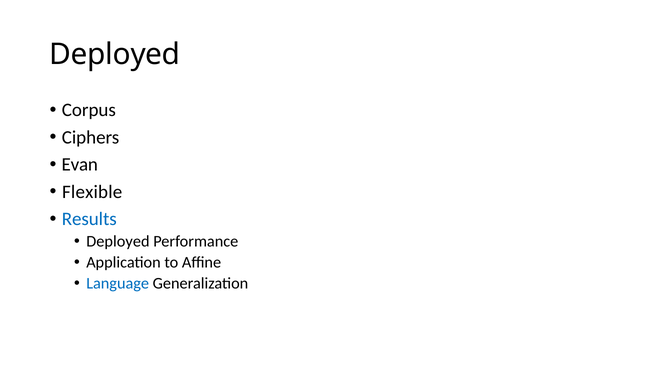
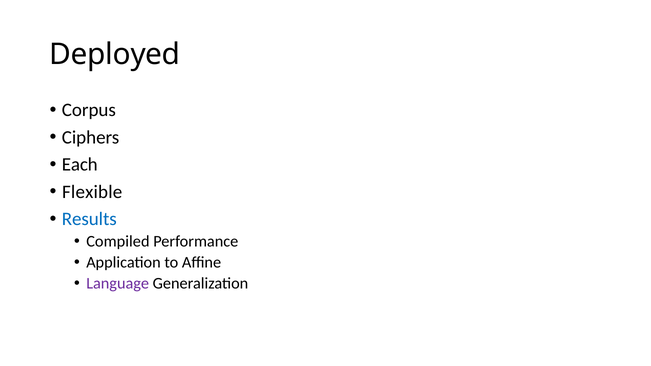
Evan: Evan -> Each
Deployed at (118, 242): Deployed -> Compiled
Language colour: blue -> purple
